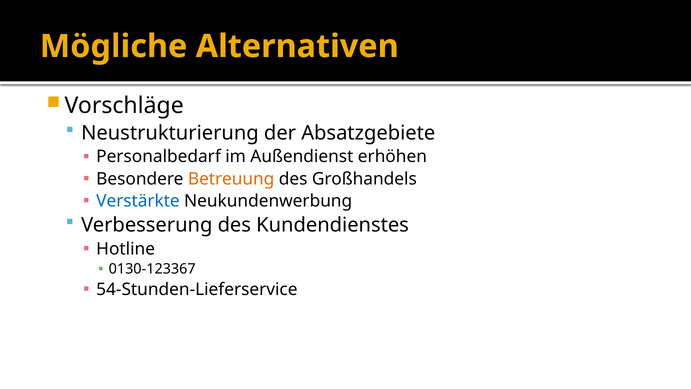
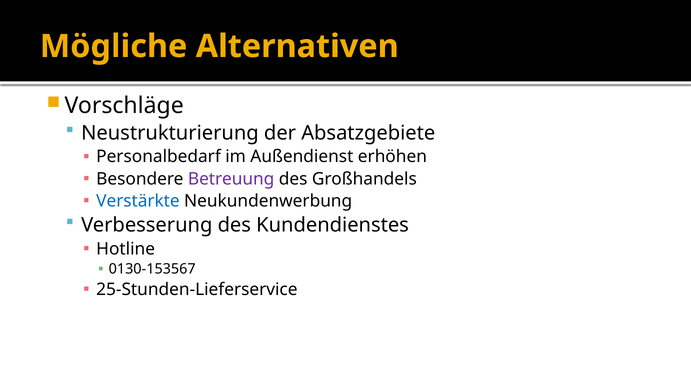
Betreuung colour: orange -> purple
0130-123367: 0130-123367 -> 0130-153567
54-Stunden-Lieferservice: 54-Stunden-Lieferservice -> 25-Stunden-Lieferservice
